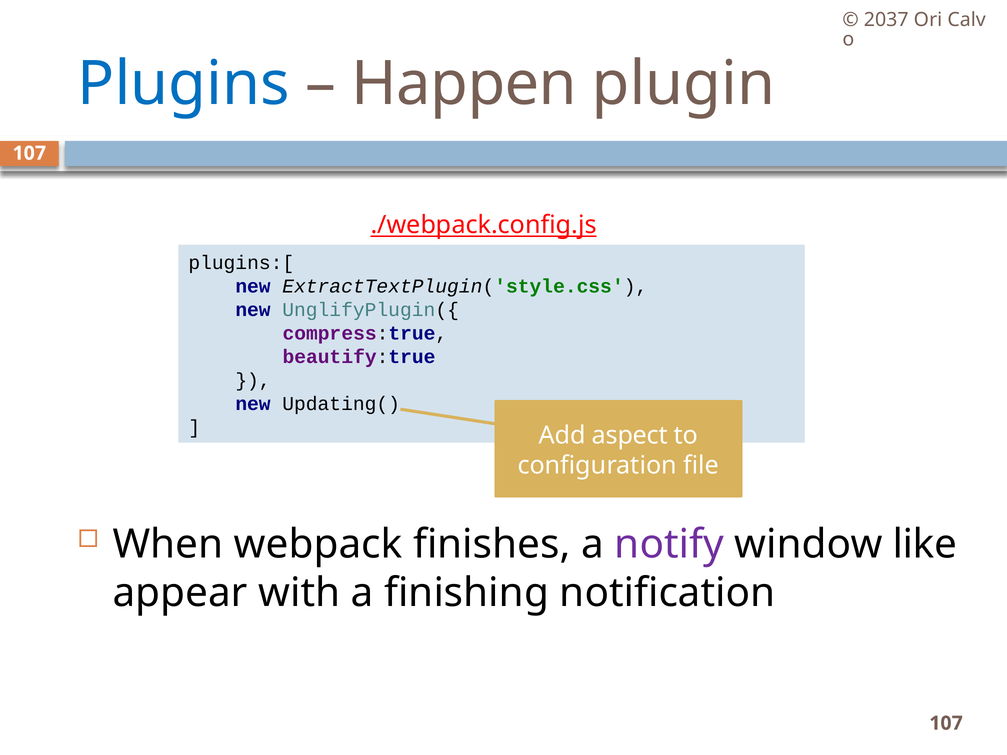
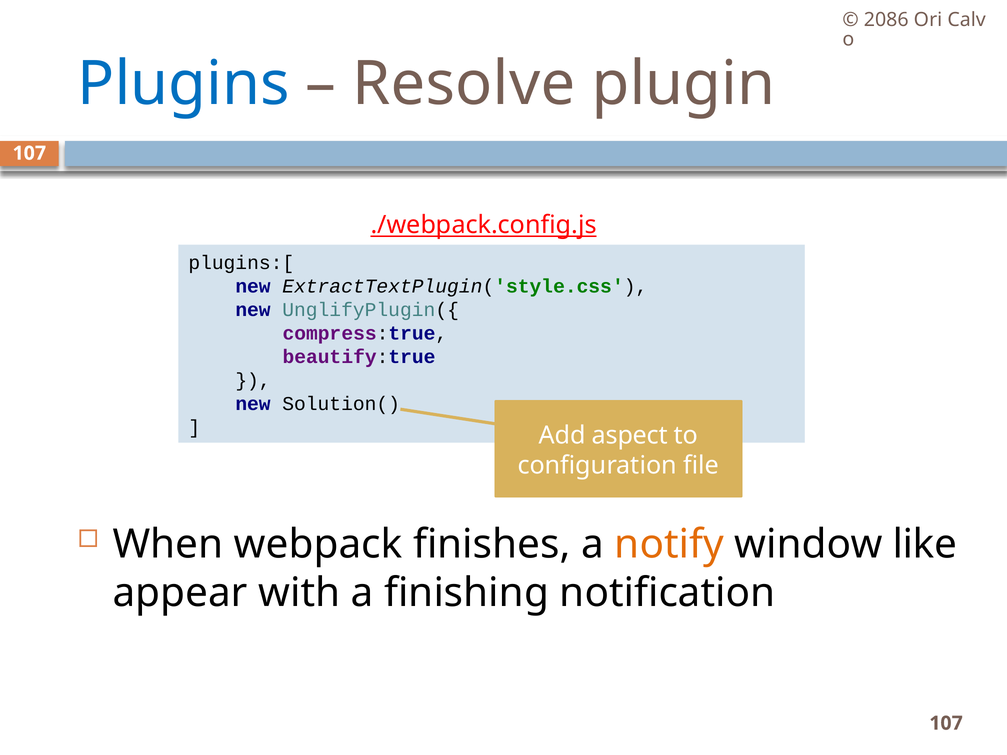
2037: 2037 -> 2086
Happen: Happen -> Resolve
Updating(: Updating( -> Solution(
notify colour: purple -> orange
